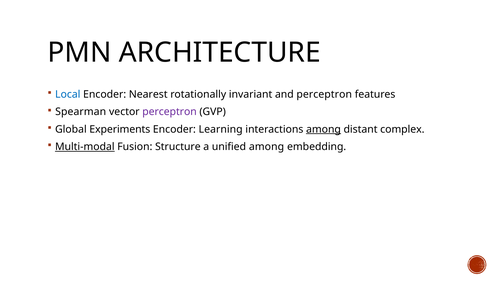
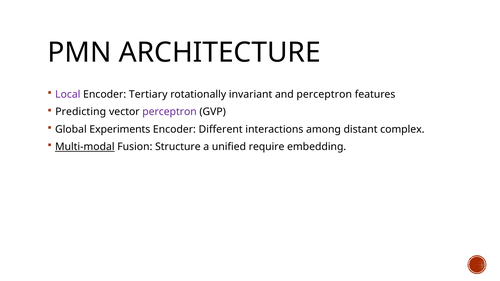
Local colour: blue -> purple
Nearest: Nearest -> Tertiary
Spearman: Spearman -> Predicting
Learning: Learning -> Different
among at (324, 129) underline: present -> none
unified among: among -> require
